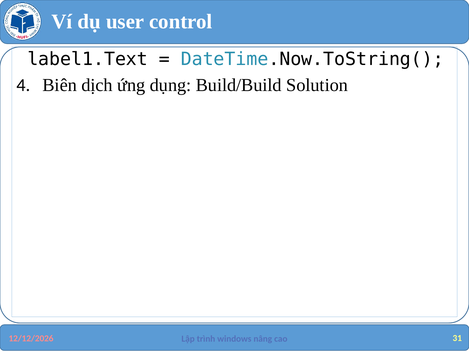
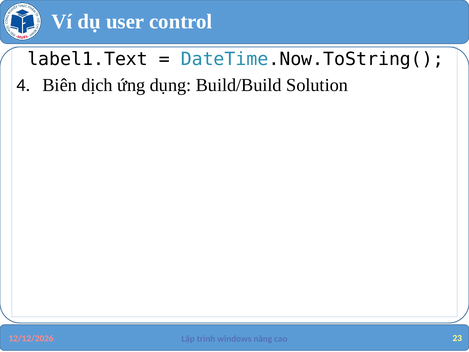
31: 31 -> 23
